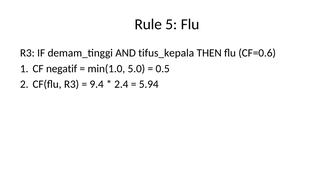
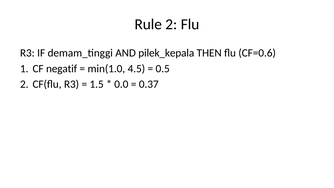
Rule 5: 5 -> 2
tifus_kepala: tifus_kepala -> pilek_kepala
5.0: 5.0 -> 4.5
9.4: 9.4 -> 1.5
2.4: 2.4 -> 0.0
5.94: 5.94 -> 0.37
